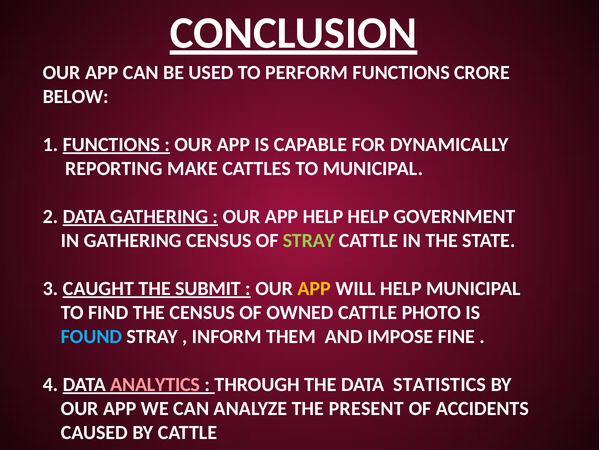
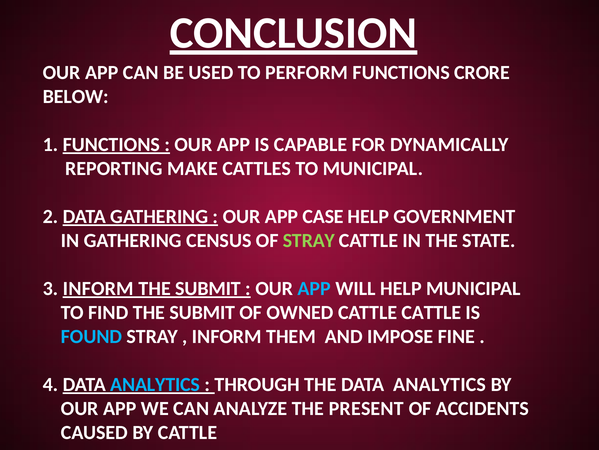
APP HELP: HELP -> CASE
3 CAUGHT: CAUGHT -> INFORM
APP at (314, 288) colour: yellow -> light blue
FIND THE CENSUS: CENSUS -> SUBMIT
CATTLE PHOTO: PHOTO -> CATTLE
ANALYTICS at (155, 384) colour: pink -> light blue
THE DATA STATISTICS: STATISTICS -> ANALYTICS
